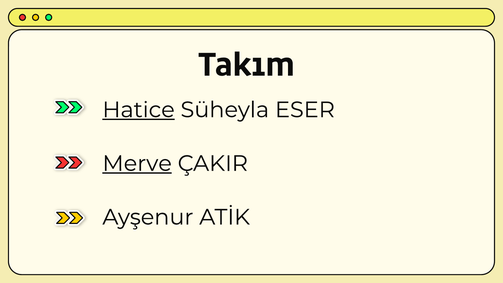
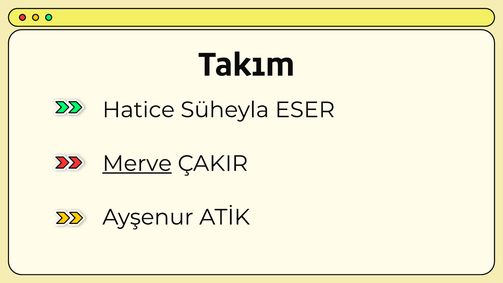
Hatice underline: present -> none
